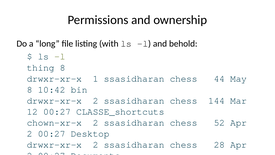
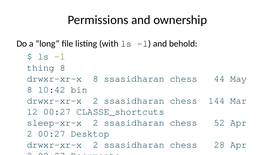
drwxr-xr-x 1: 1 -> 8
chown-xr-x: chown-xr-x -> sleep-xr-x
